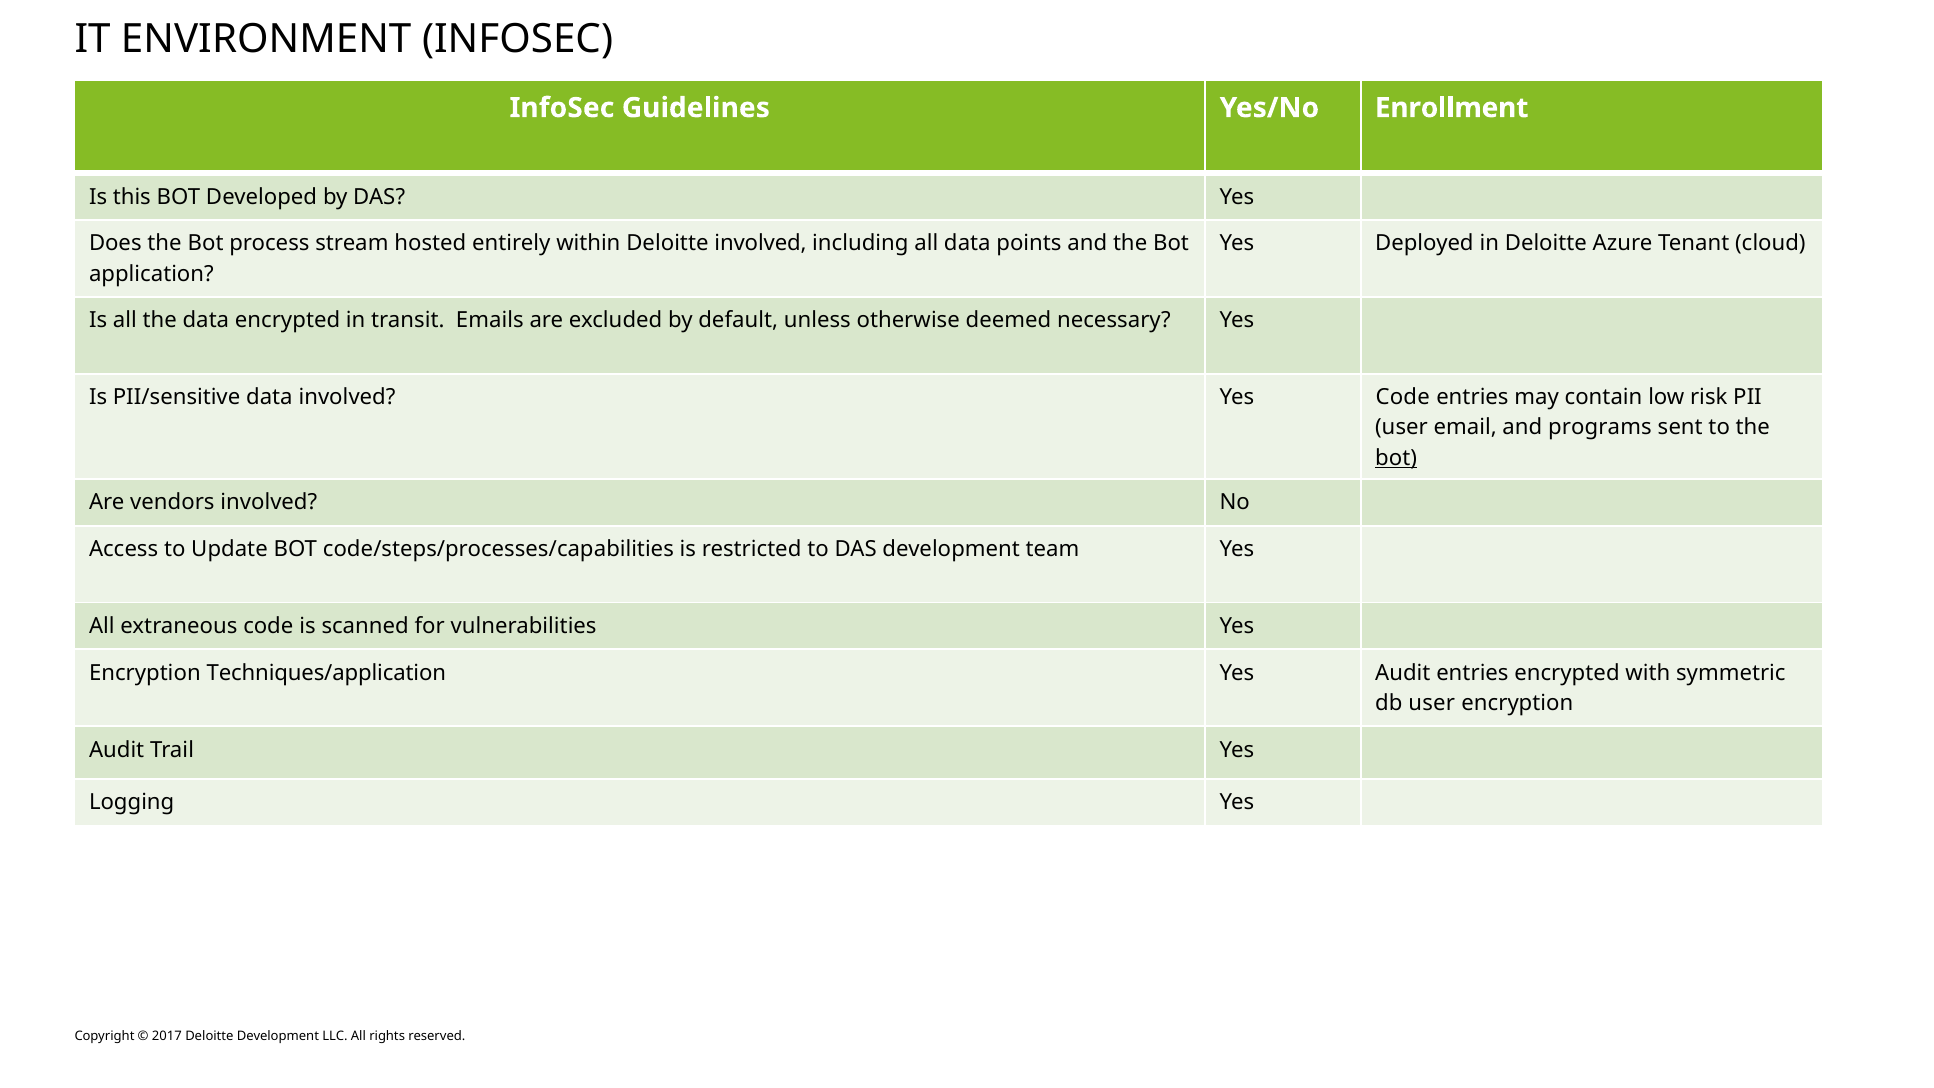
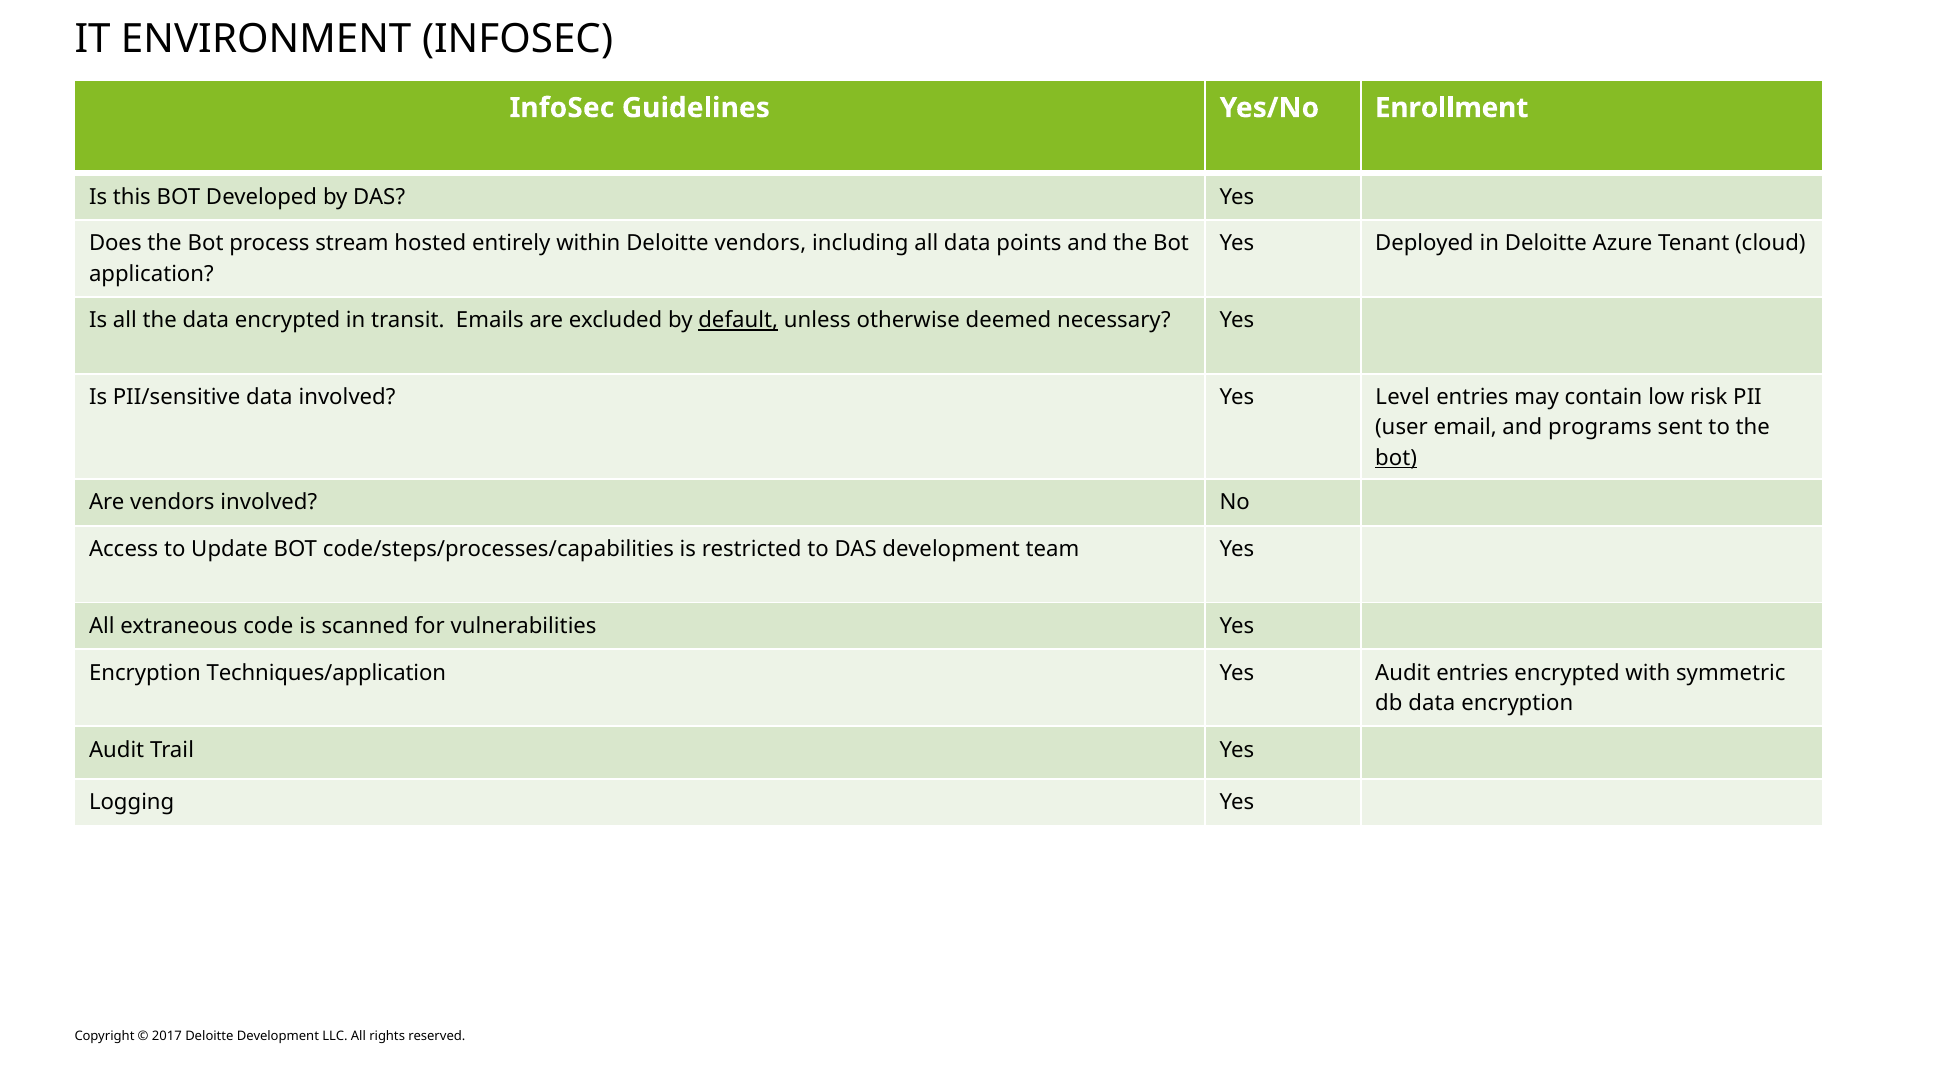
Deloitte involved: involved -> vendors
default underline: none -> present
Yes Code: Code -> Level
db user: user -> data
